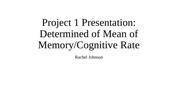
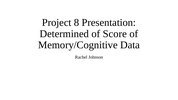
1: 1 -> 8
Mean: Mean -> Score
Rate: Rate -> Data
